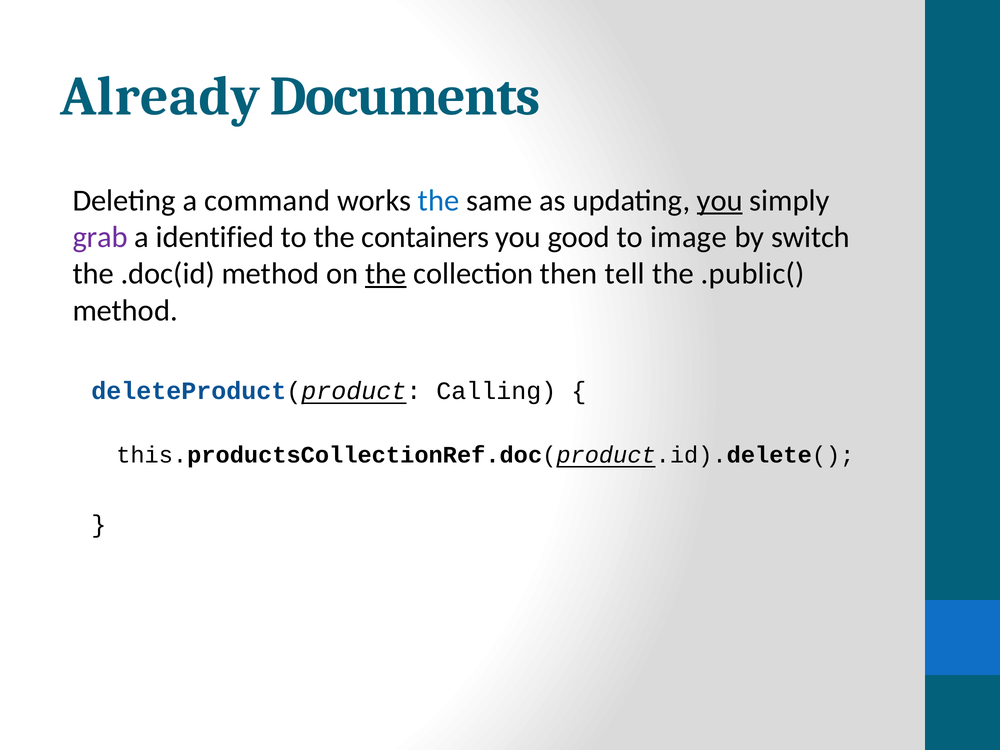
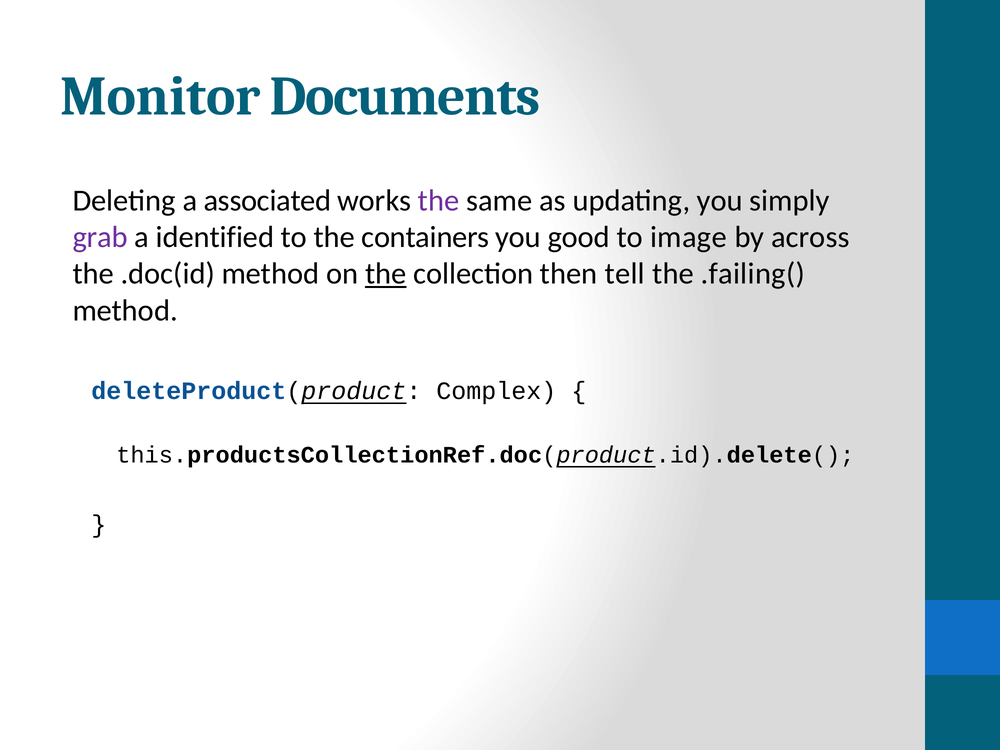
Already: Already -> Monitor
command: command -> associated
the at (439, 200) colour: blue -> purple
you at (720, 200) underline: present -> none
switch: switch -> across
.public(: .public( -> .failing(
Calling: Calling -> Complex
